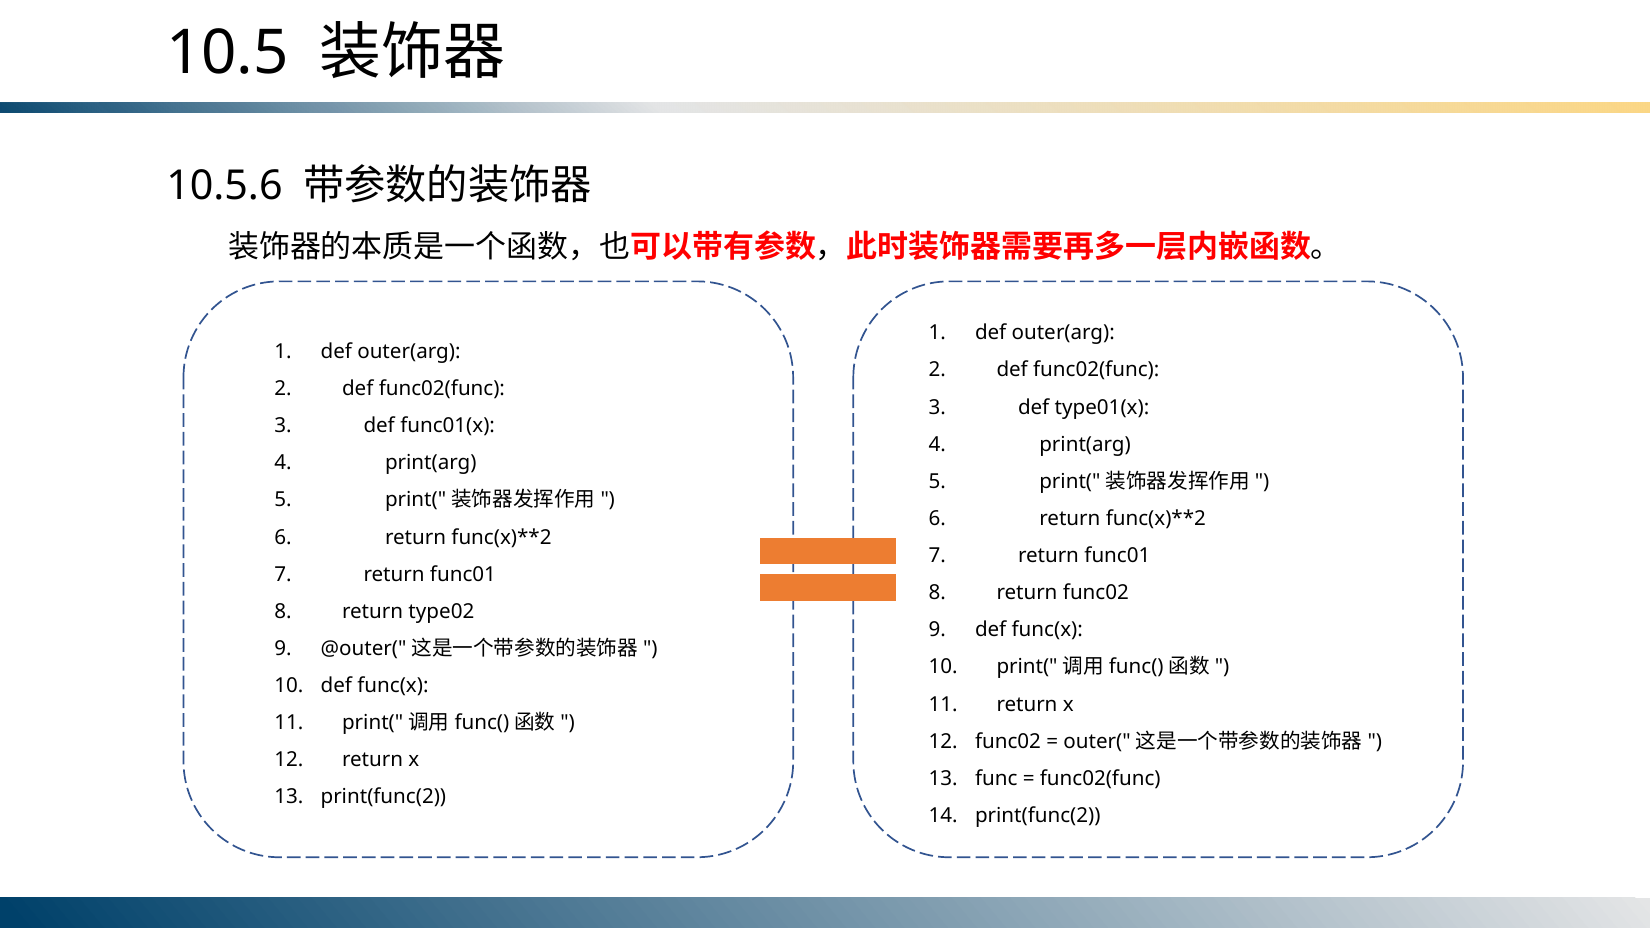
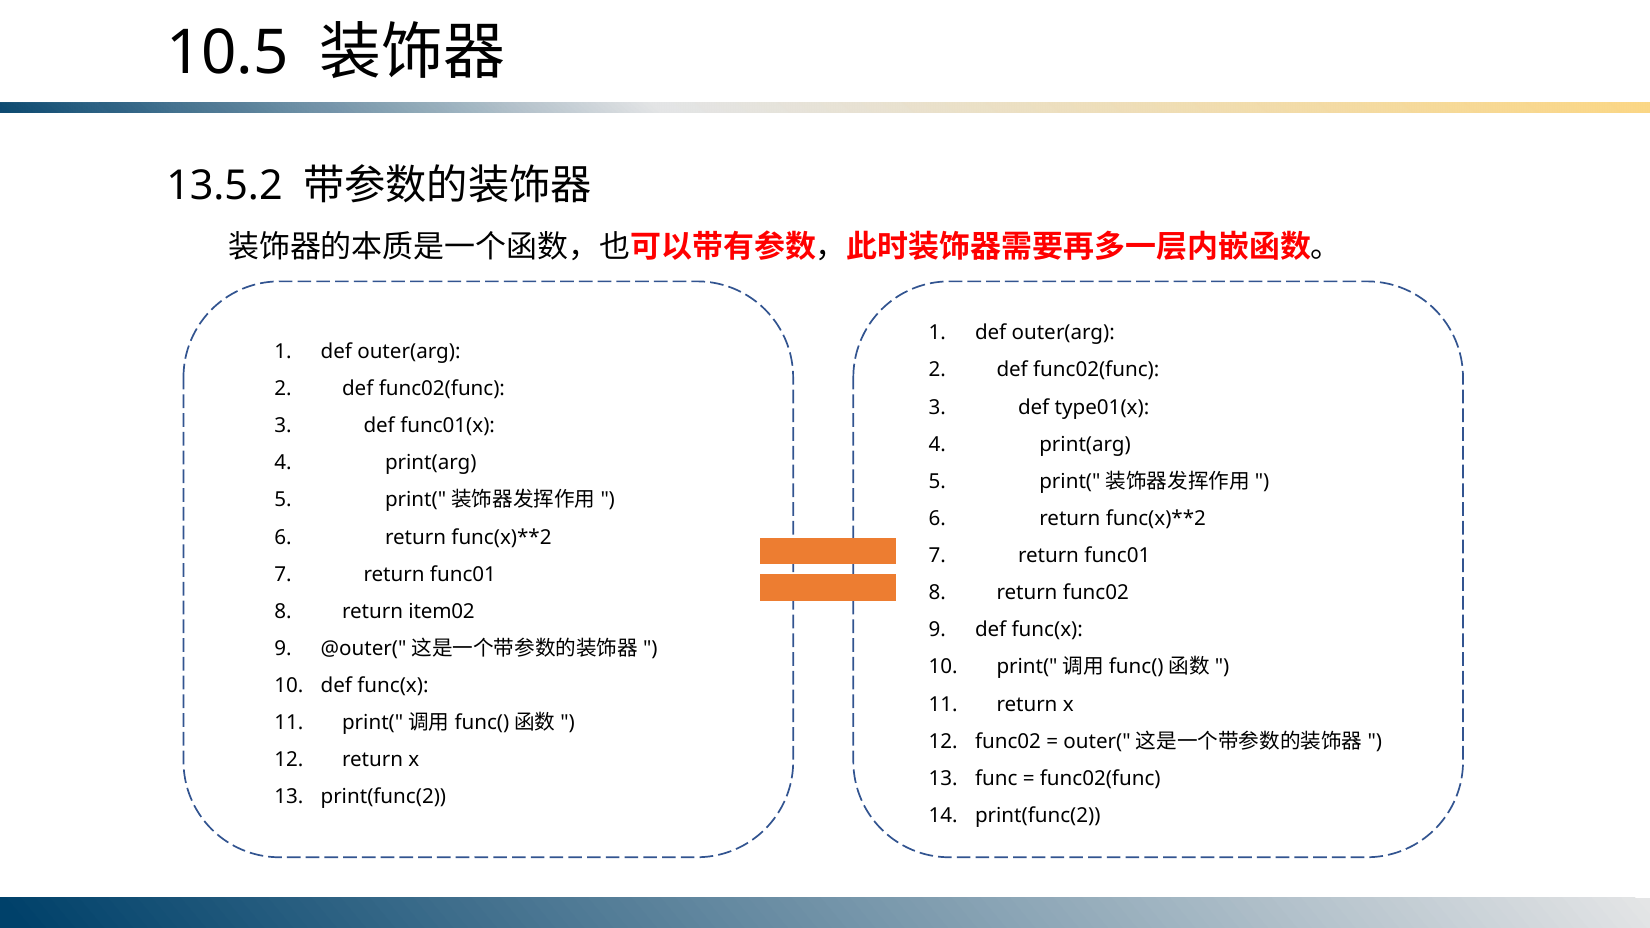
10.5.6: 10.5.6 -> 13.5.2
type02: type02 -> item02
